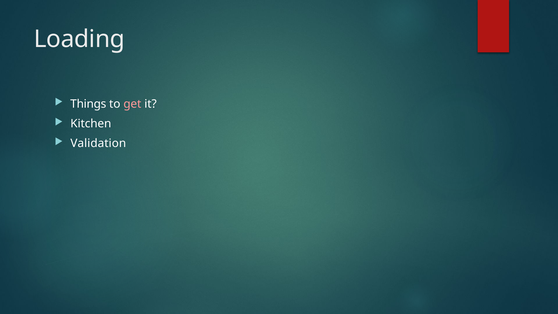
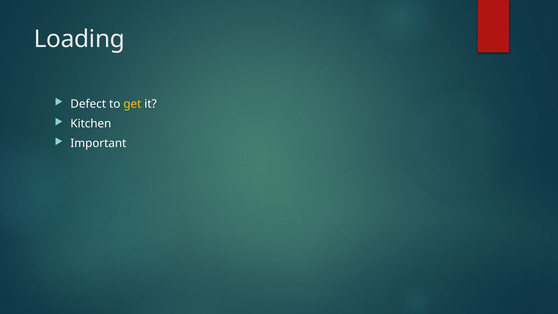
Things: Things -> Defect
get colour: pink -> yellow
Validation: Validation -> Important
